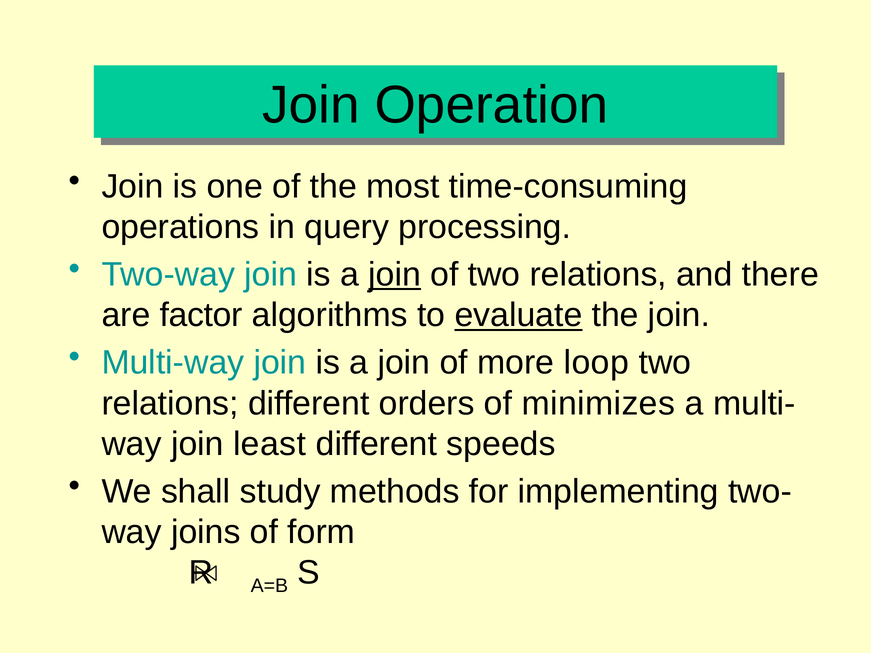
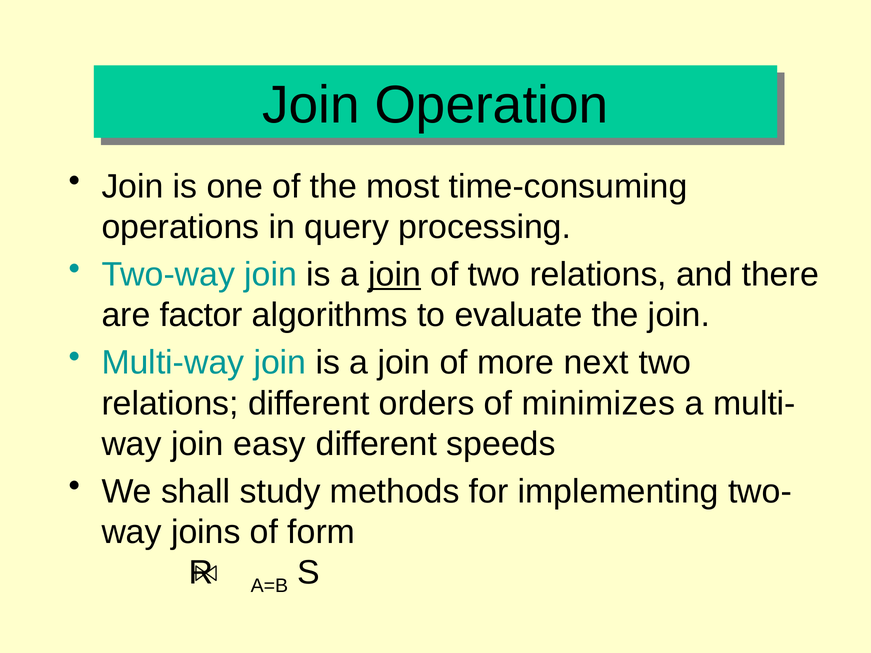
evaluate underline: present -> none
loop: loop -> next
least: least -> easy
